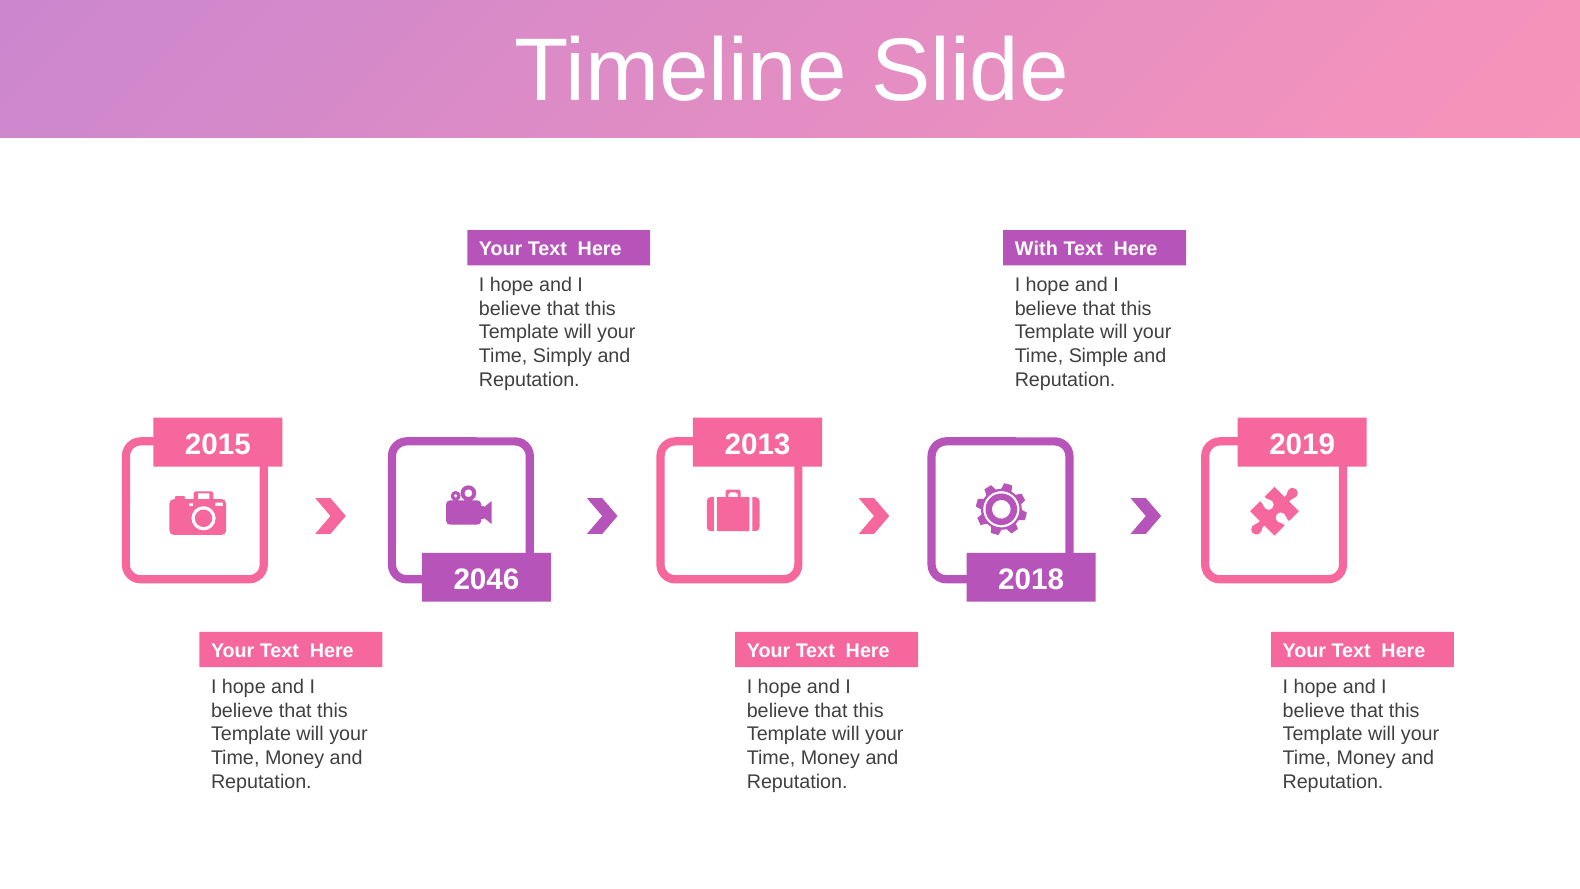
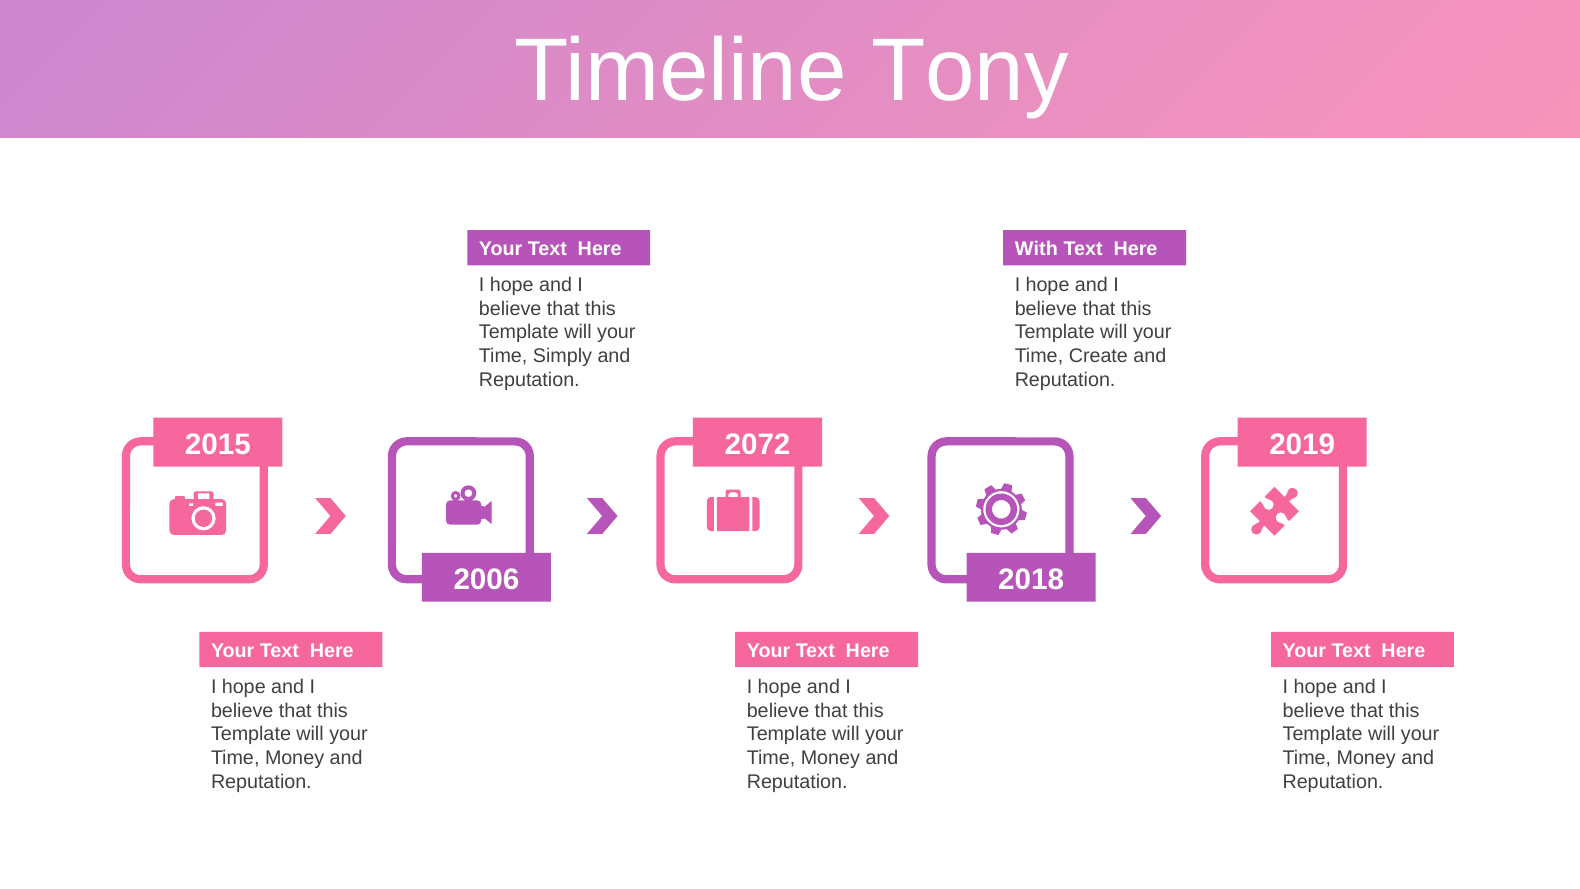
Slide: Slide -> Tony
Simple: Simple -> Create
2013: 2013 -> 2072
2046: 2046 -> 2006
